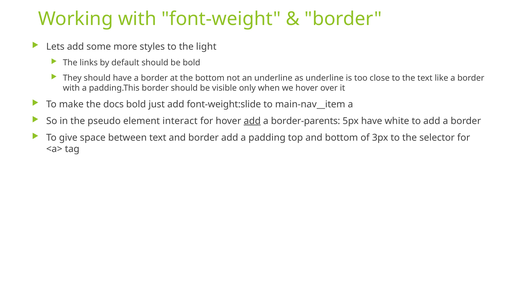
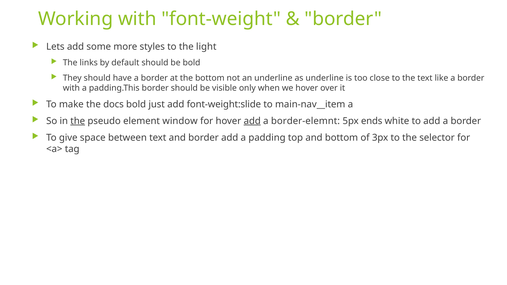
the at (78, 121) underline: none -> present
interact: interact -> window
border-parents: border-parents -> border-elemnt
5px have: have -> ends
